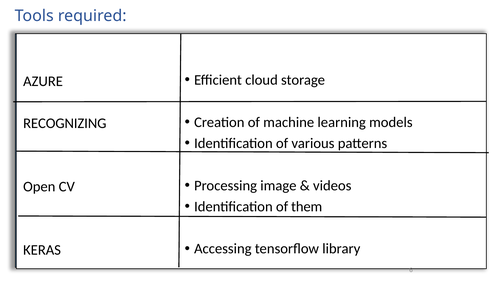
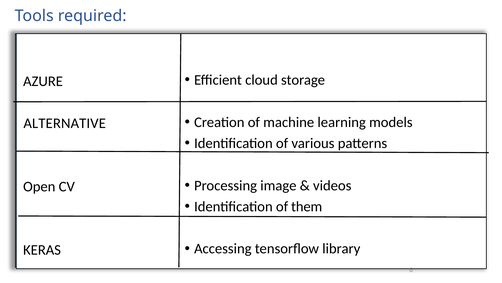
RECOGNIZING: RECOGNIZING -> ALTERNATIVE
